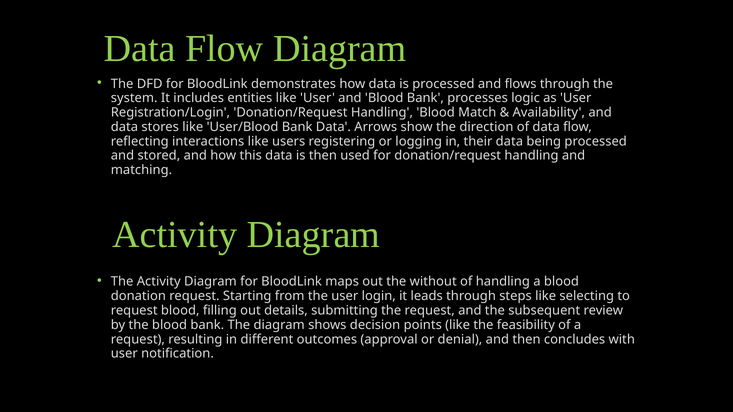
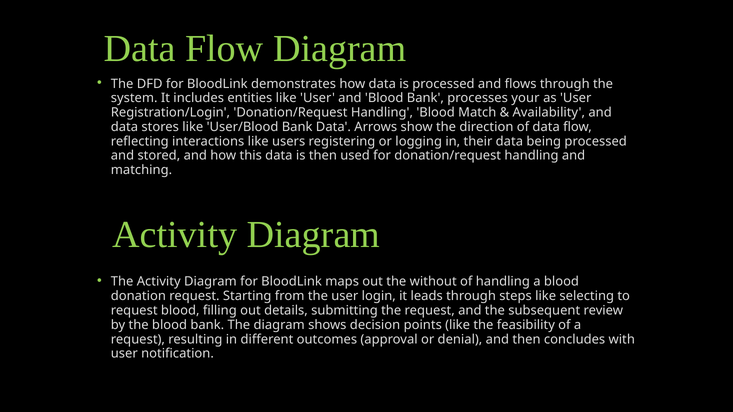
logic: logic -> your
